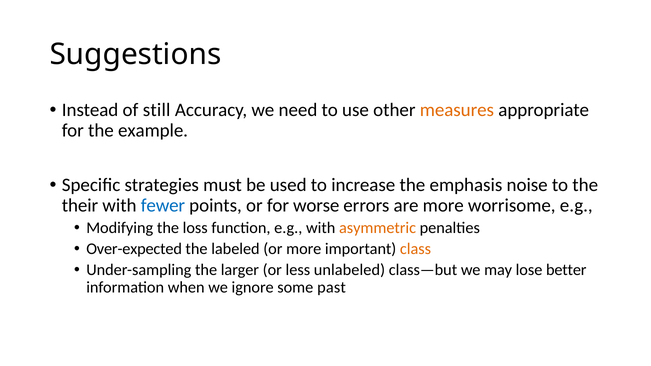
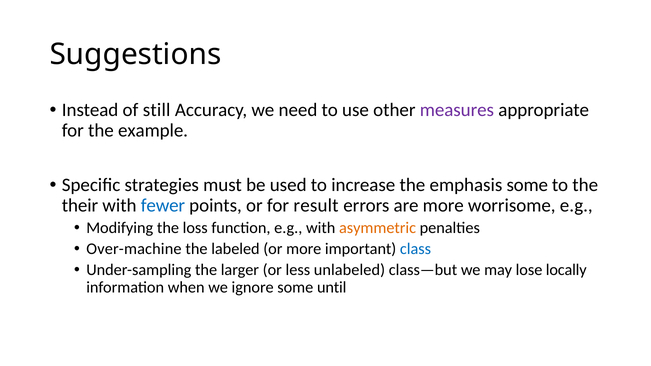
measures colour: orange -> purple
emphasis noise: noise -> some
worse: worse -> result
Over-expected: Over-expected -> Over-machine
class colour: orange -> blue
better: better -> locally
past: past -> until
